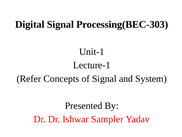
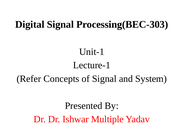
Sampler: Sampler -> Multiple
